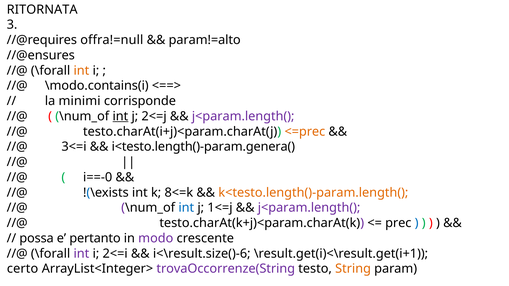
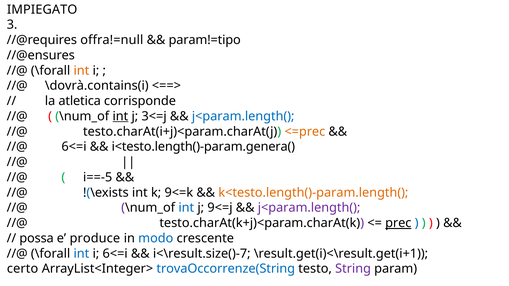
RITORNATA: RITORNATA -> IMPIEGATO
param!=alto: param!=alto -> param!=tipo
\modo.contains(i: \modo.contains(i -> \dovrà.contains(i
minimi: minimi -> atletica
2<=j: 2<=j -> 3<=j
j<param.length( at (243, 116) colour: purple -> blue
3<=i at (74, 147): 3<=i -> 6<=i
i==-0: i==-0 -> i==-5
8<=k: 8<=k -> 9<=k
1<=j: 1<=j -> 9<=j
prec underline: none -> present
pertanto: pertanto -> produce
modo colour: purple -> blue
int at (81, 254) colour: purple -> blue
i 2<=i: 2<=i -> 6<=i
i<\result.size()-6: i<\result.size()-6 -> i<\result.size()-7
trovaOccorrenze(String colour: purple -> blue
String colour: orange -> purple
